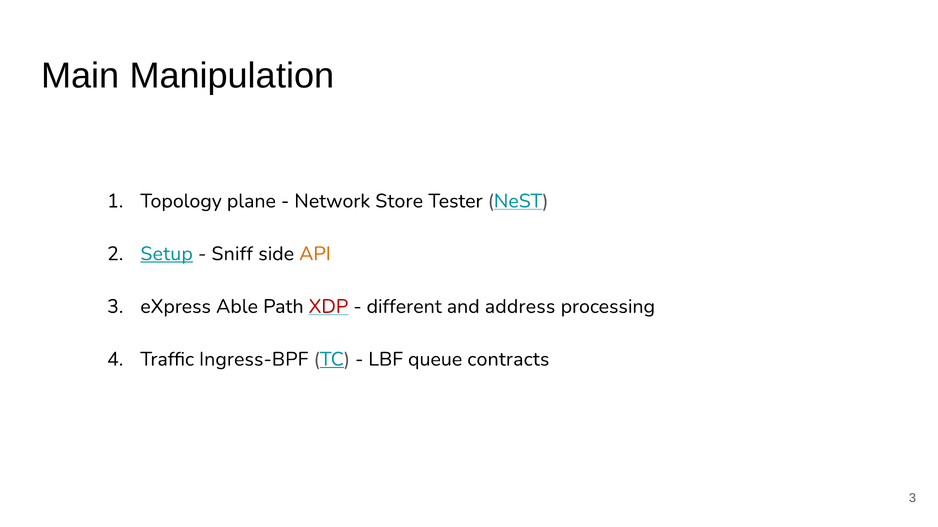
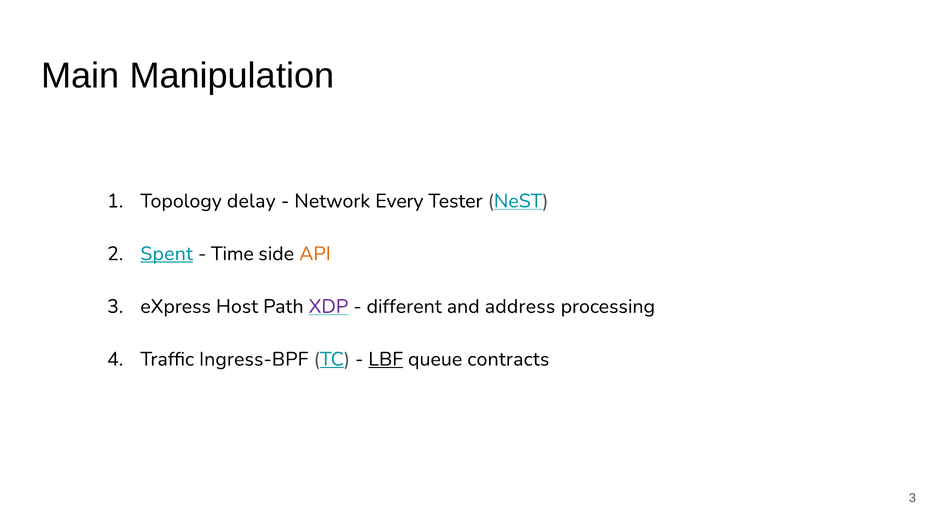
plane: plane -> delay
Store: Store -> Every
Setup: Setup -> Spent
Sniff: Sniff -> Time
Able: Able -> Host
XDP colour: red -> purple
LBF underline: none -> present
